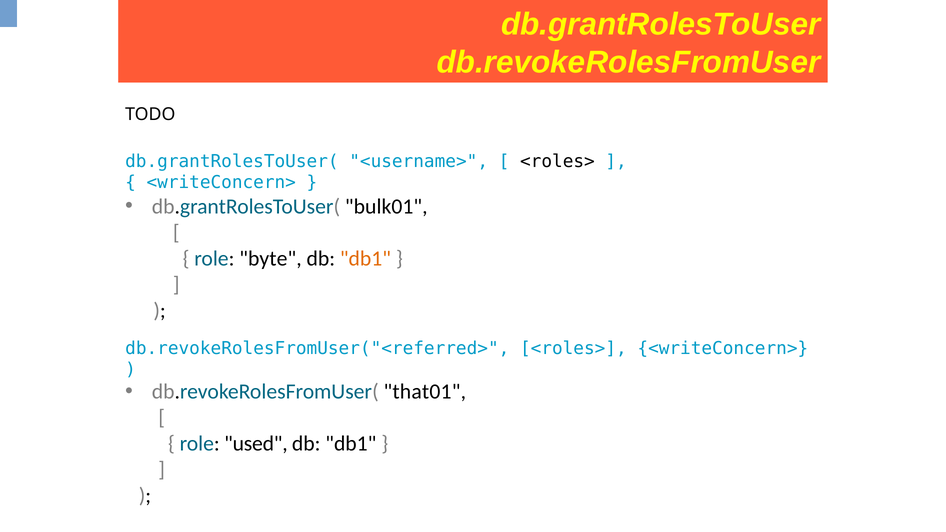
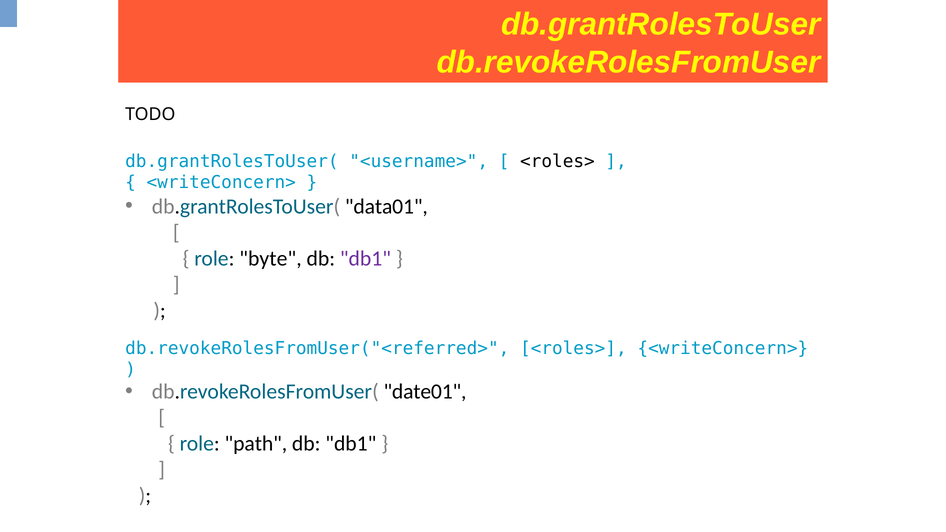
bulk01: bulk01 -> data01
db1 at (365, 258) colour: orange -> purple
that01: that01 -> date01
used: used -> path
